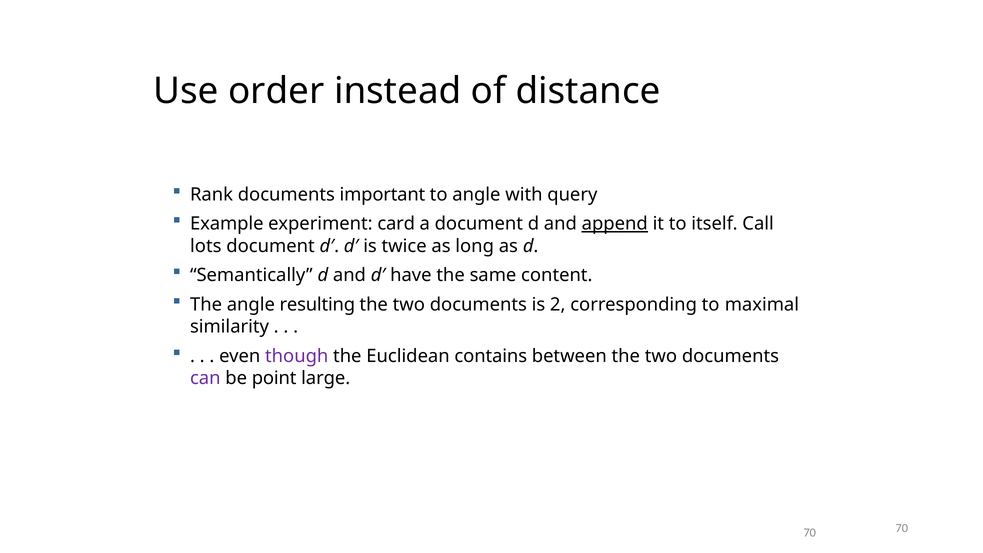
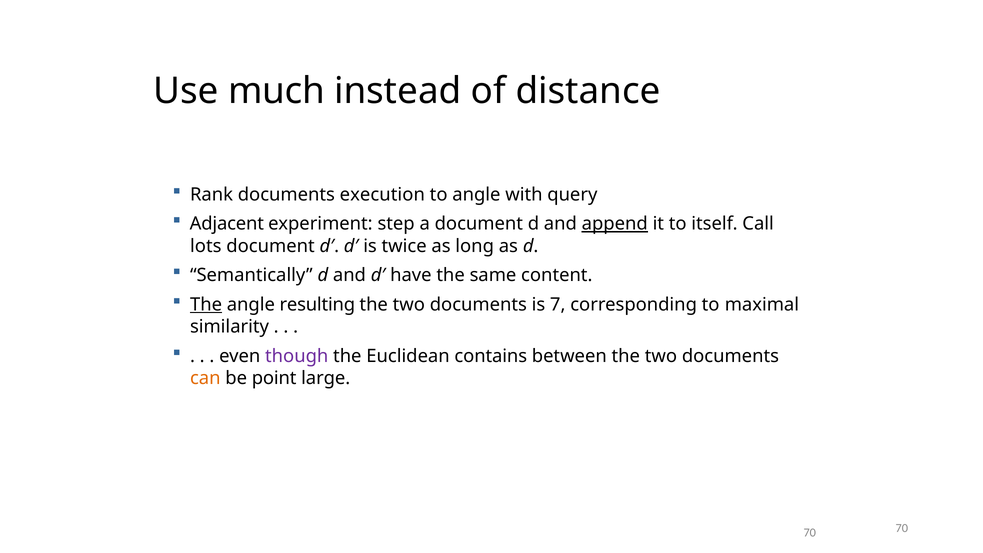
order: order -> much
important: important -> execution
Example: Example -> Adjacent
card: card -> step
The at (206, 305) underline: none -> present
2: 2 -> 7
can colour: purple -> orange
